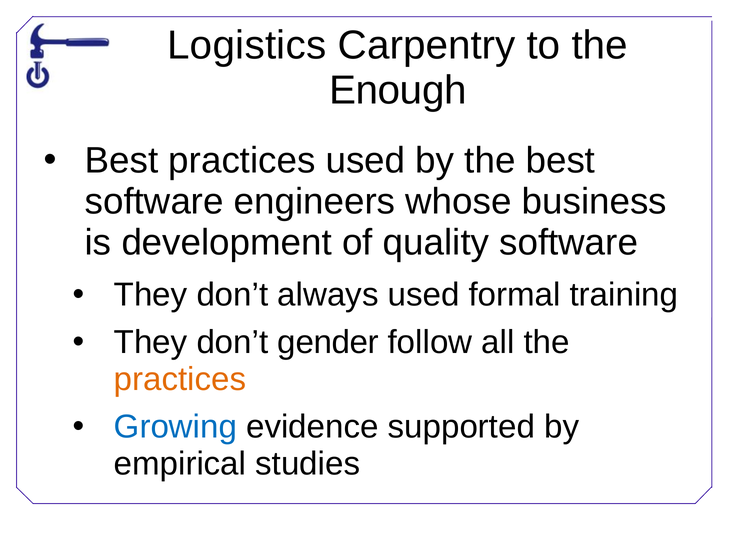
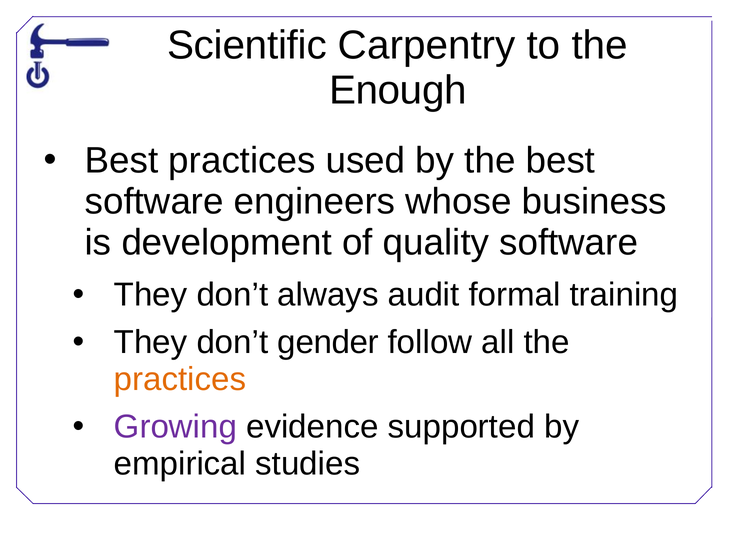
Logistics: Logistics -> Scientific
always used: used -> audit
Growing colour: blue -> purple
